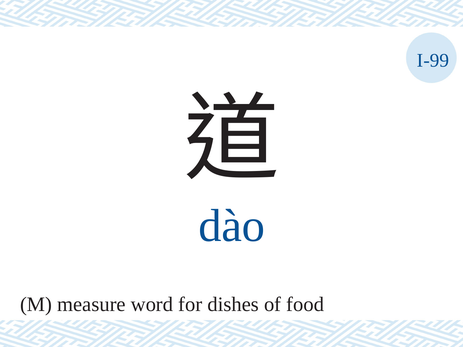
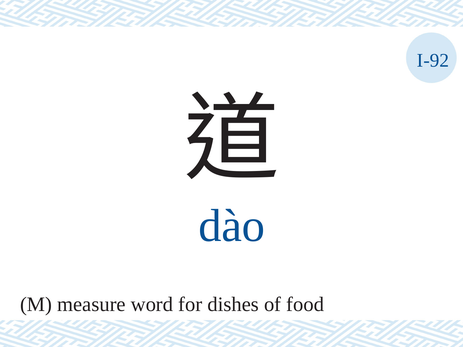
I-99: I-99 -> I-92
